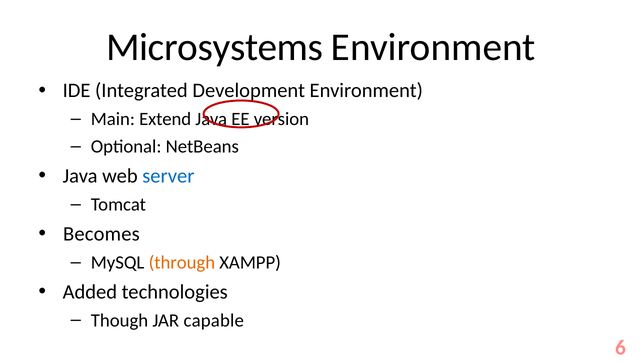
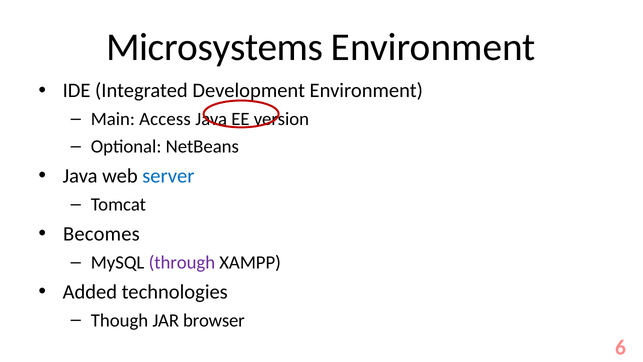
Extend: Extend -> Access
through colour: orange -> purple
capable: capable -> browser
